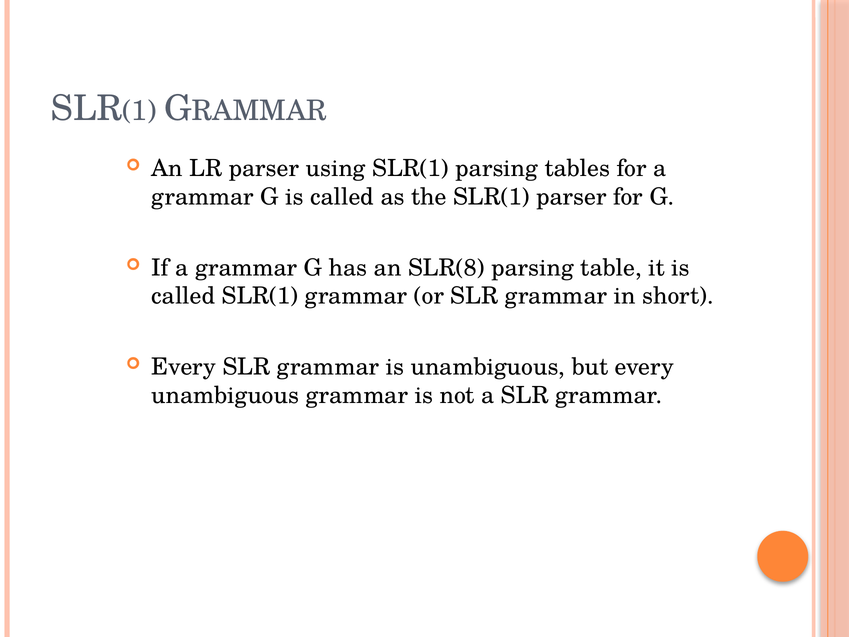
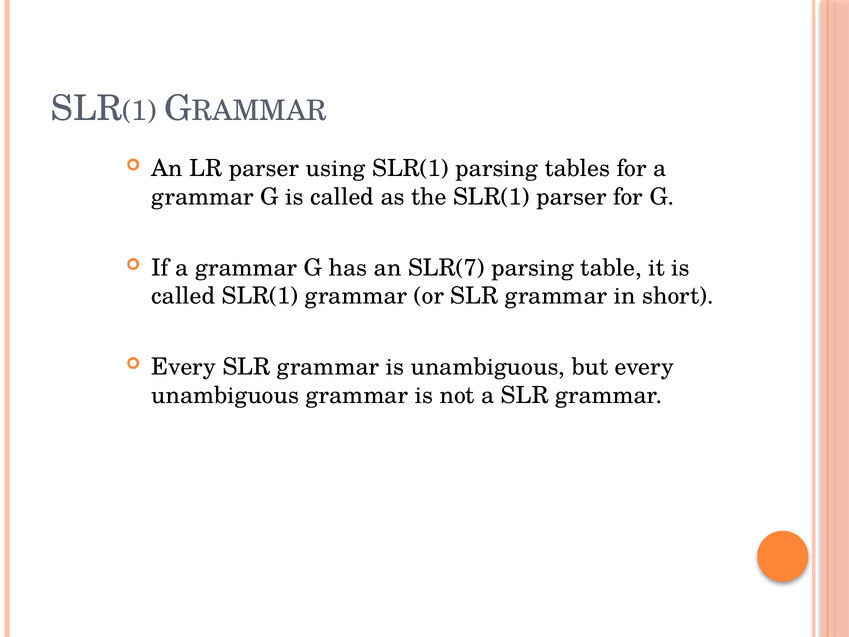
SLR(8: SLR(8 -> SLR(7
